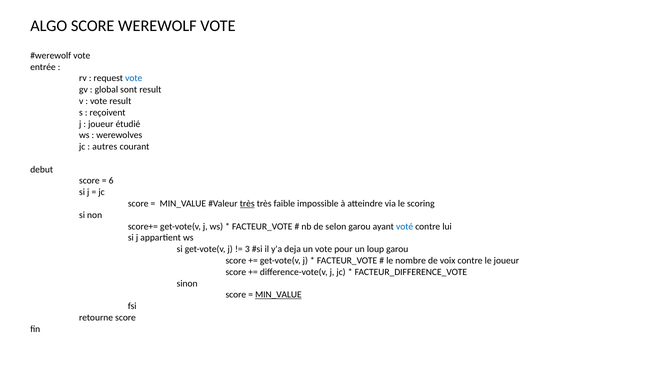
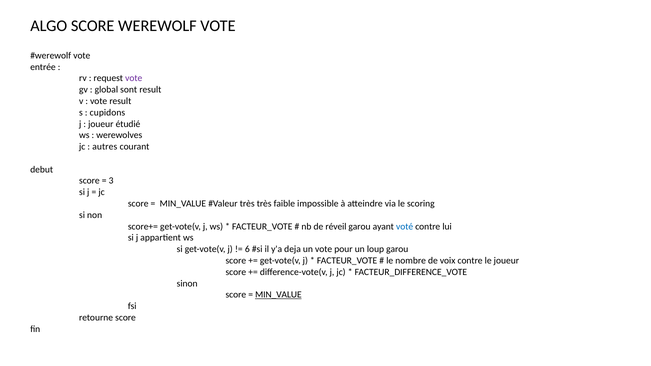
vote at (134, 78) colour: blue -> purple
reçoivent: reçoivent -> cupidons
6: 6 -> 3
très at (247, 204) underline: present -> none
selon: selon -> réveil
3: 3 -> 6
